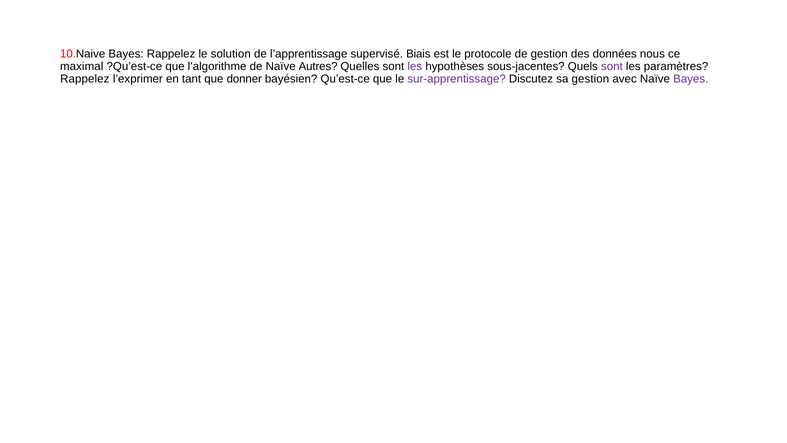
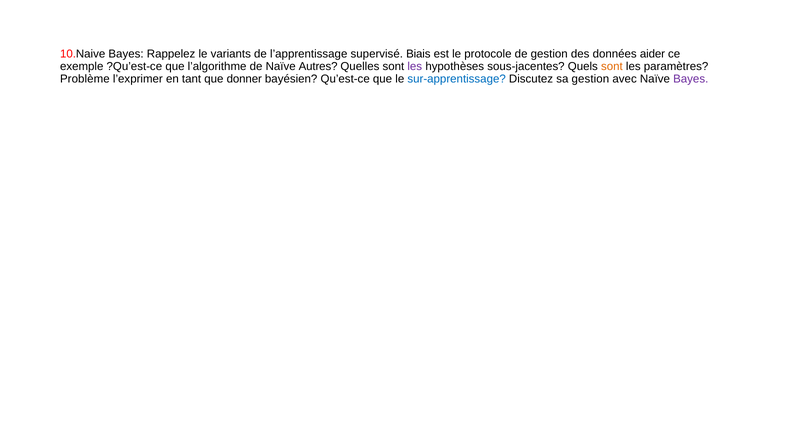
solution: solution -> variants
nous: nous -> aider
maximal: maximal -> exemple
sont at (612, 66) colour: purple -> orange
Rappelez at (85, 79): Rappelez -> Problème
sur-apprentissage colour: purple -> blue
